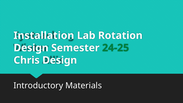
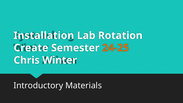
Design at (31, 48): Design -> Create
24-25 colour: green -> orange
Chris Design: Design -> Winter
